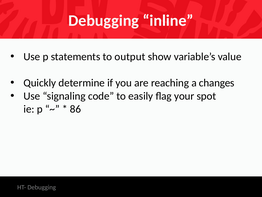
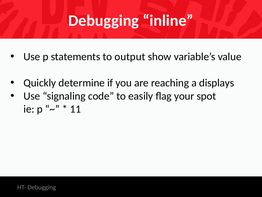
changes: changes -> displays
86: 86 -> 11
